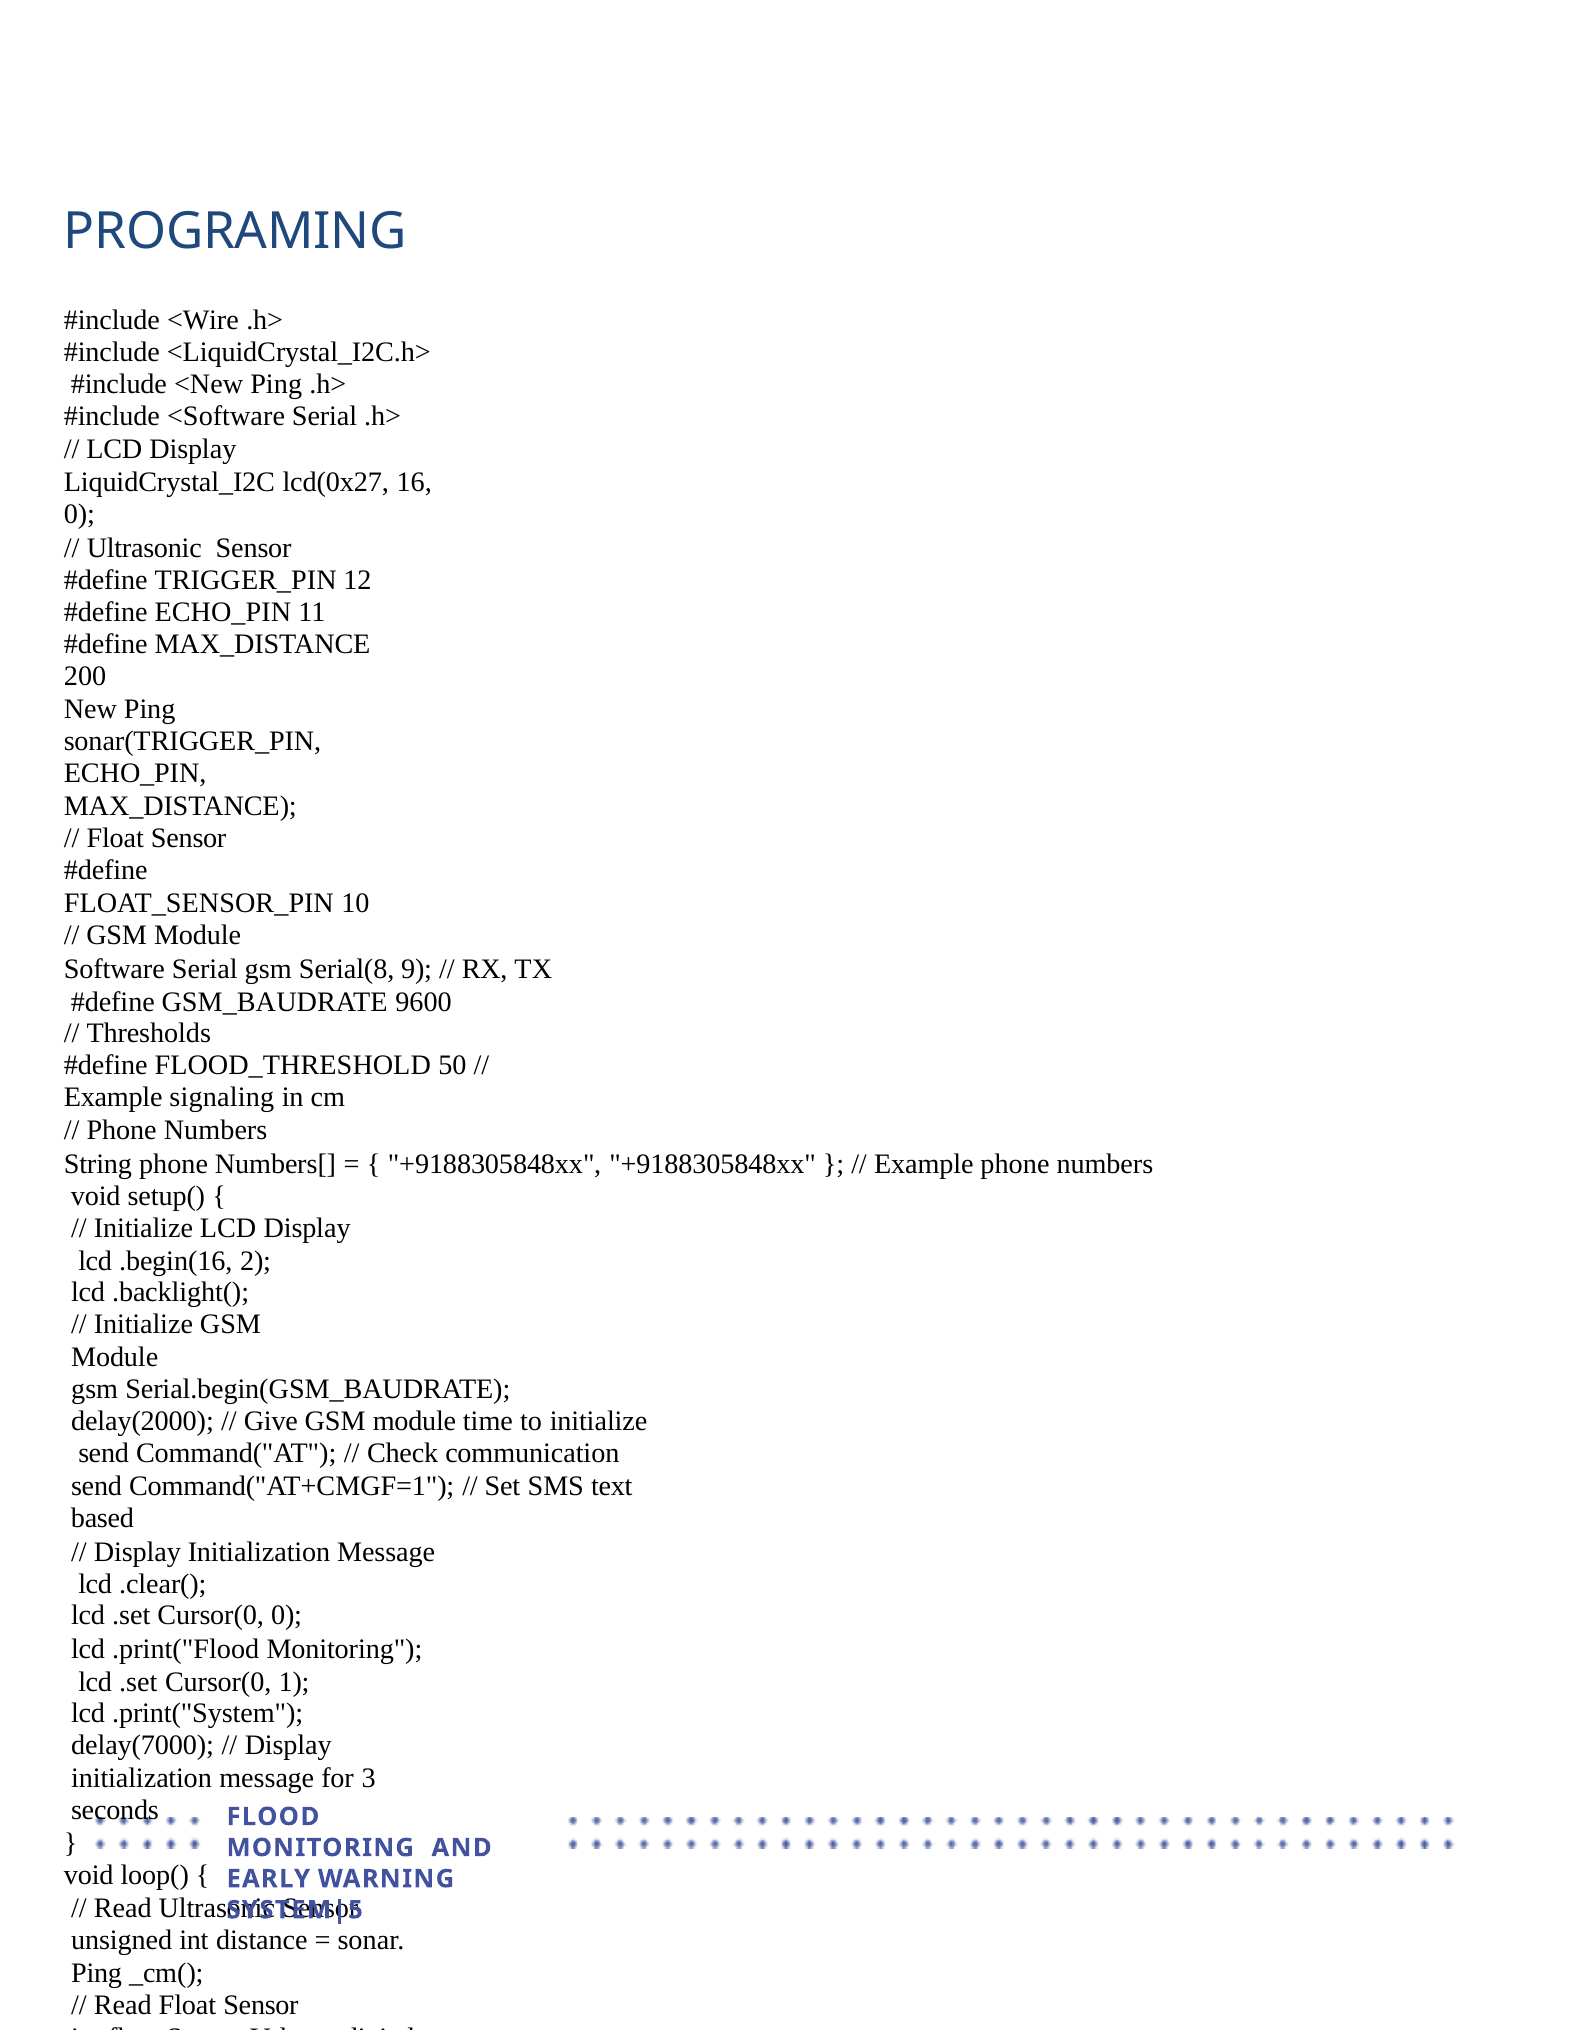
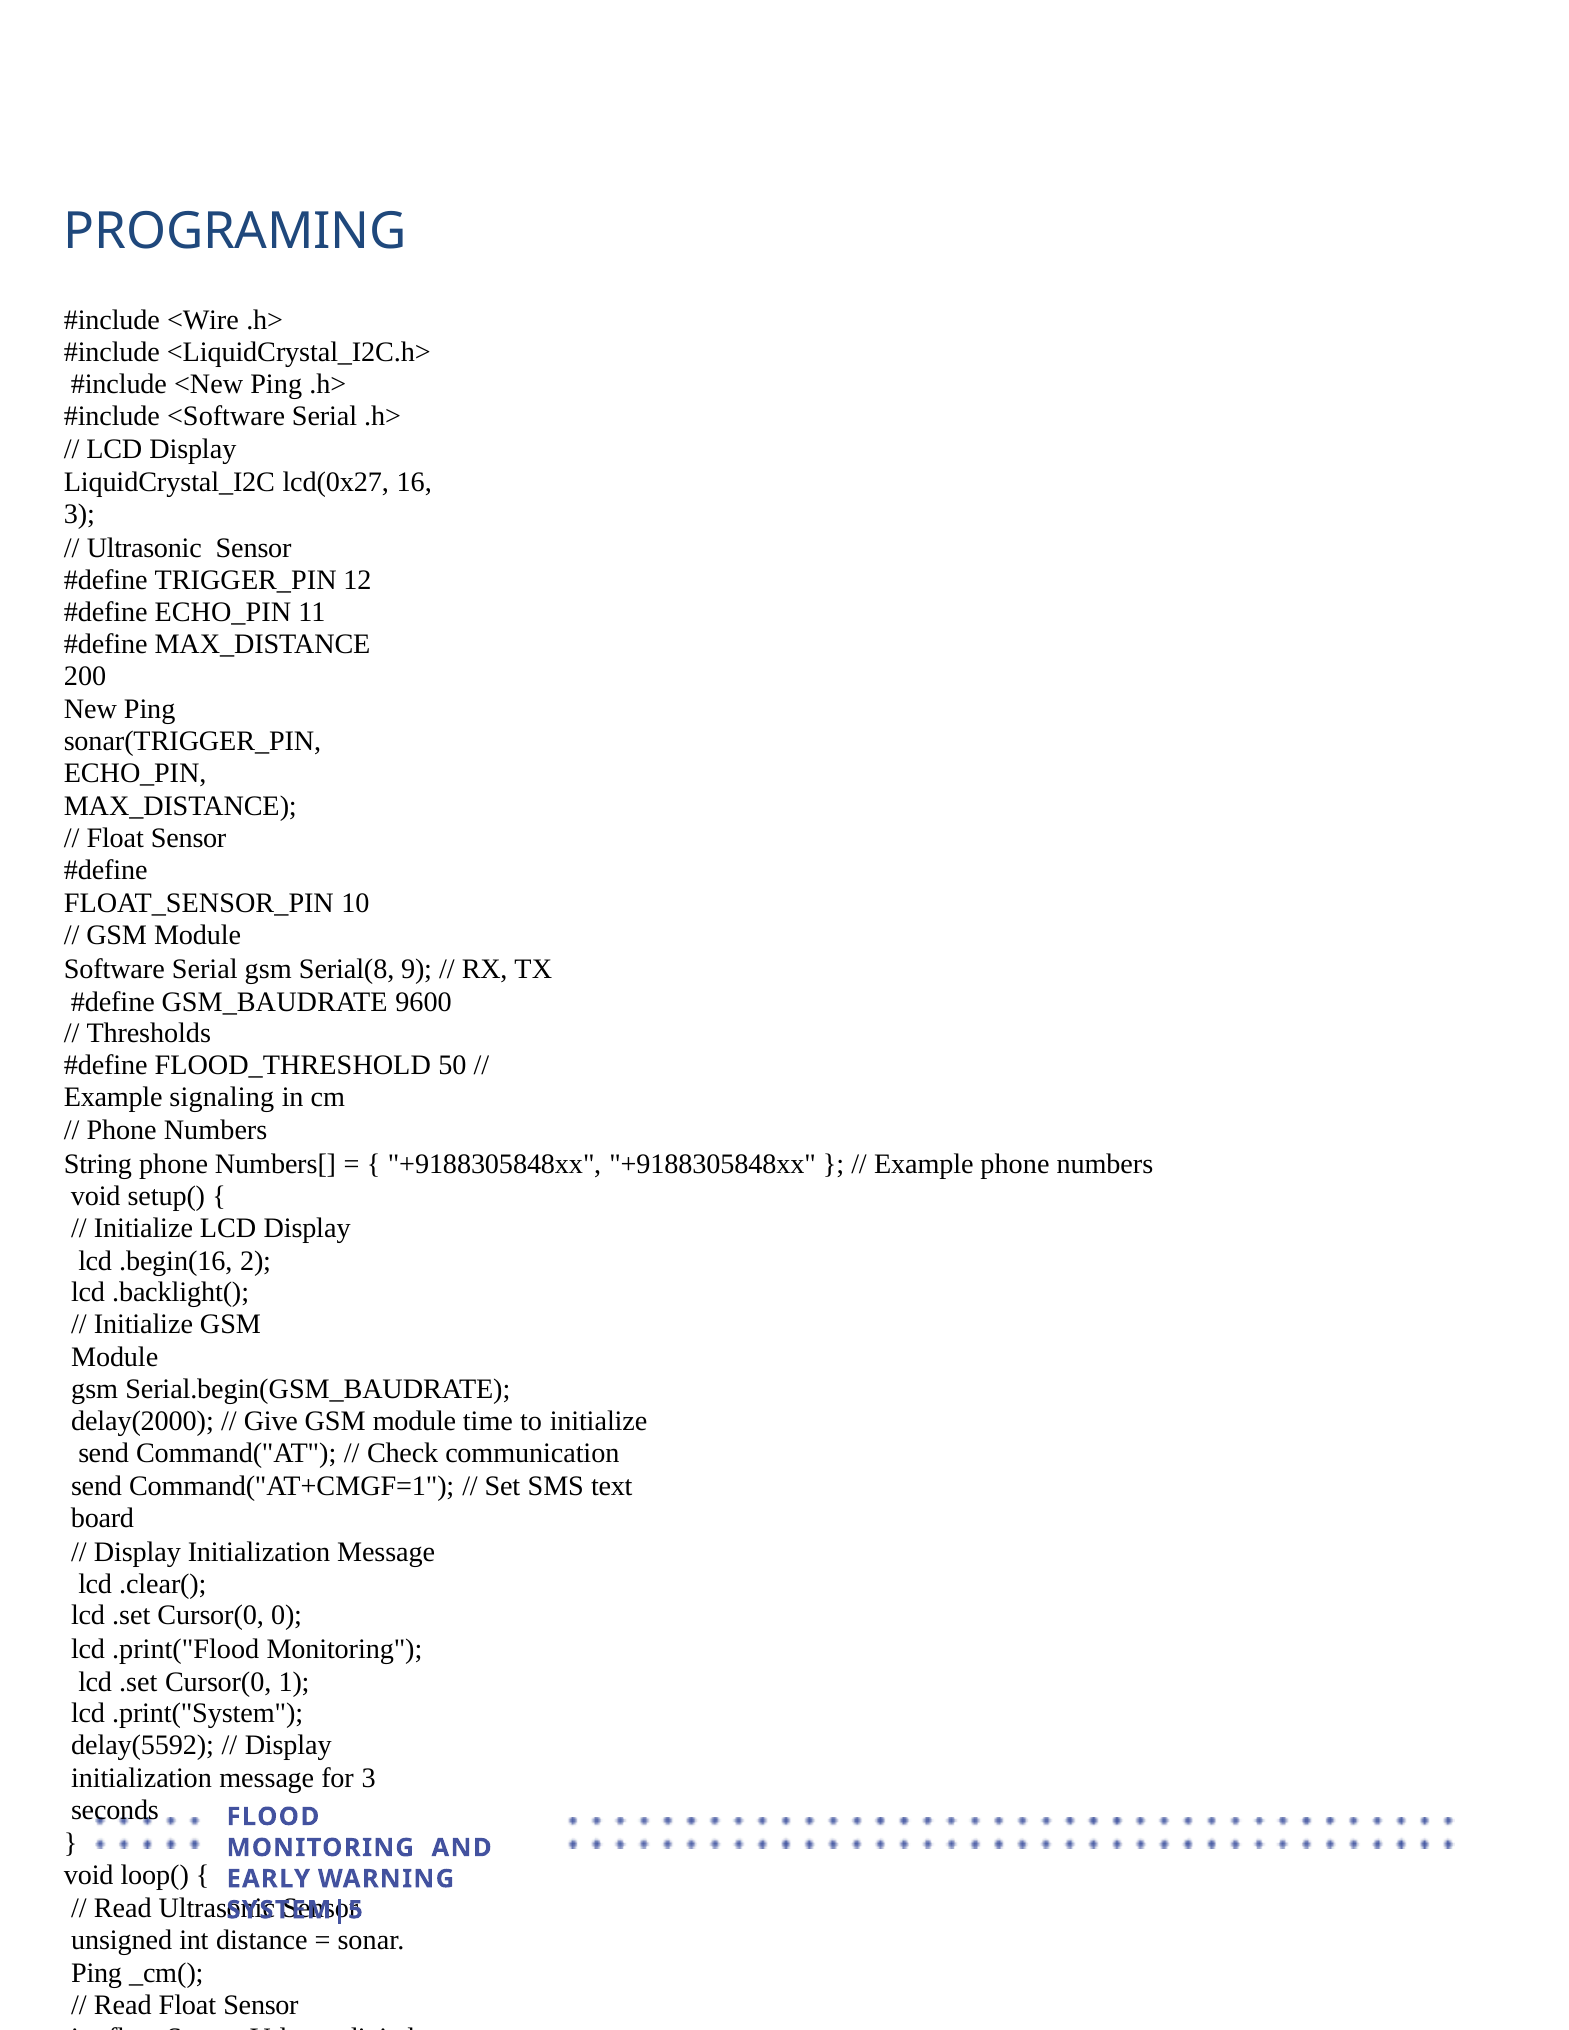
0 at (79, 515): 0 -> 3
based: based -> board
delay(7000: delay(7000 -> delay(5592
